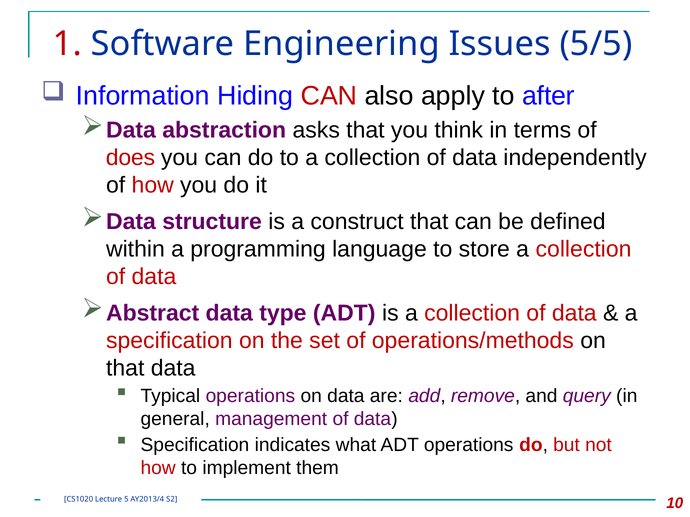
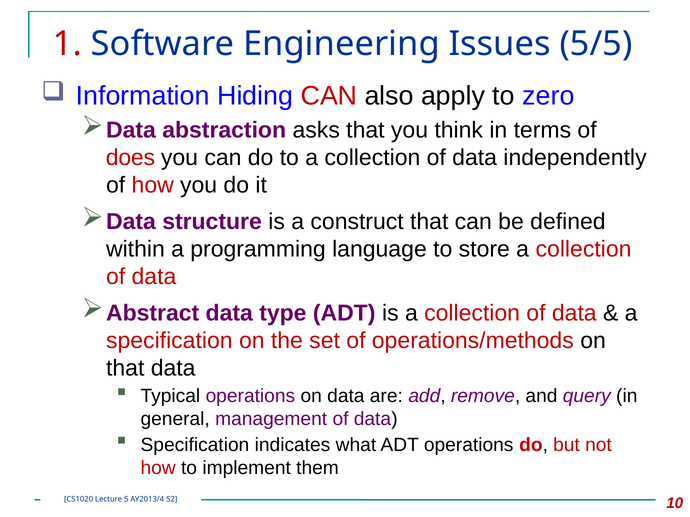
after: after -> zero
